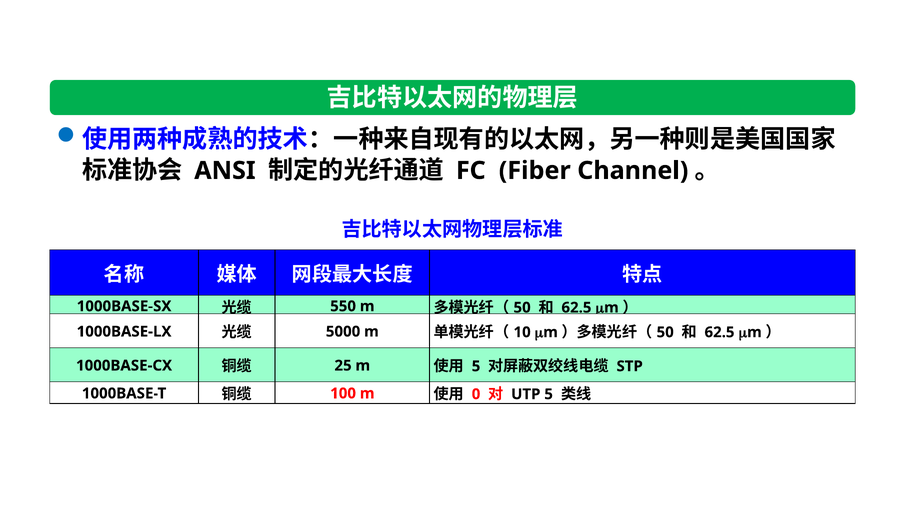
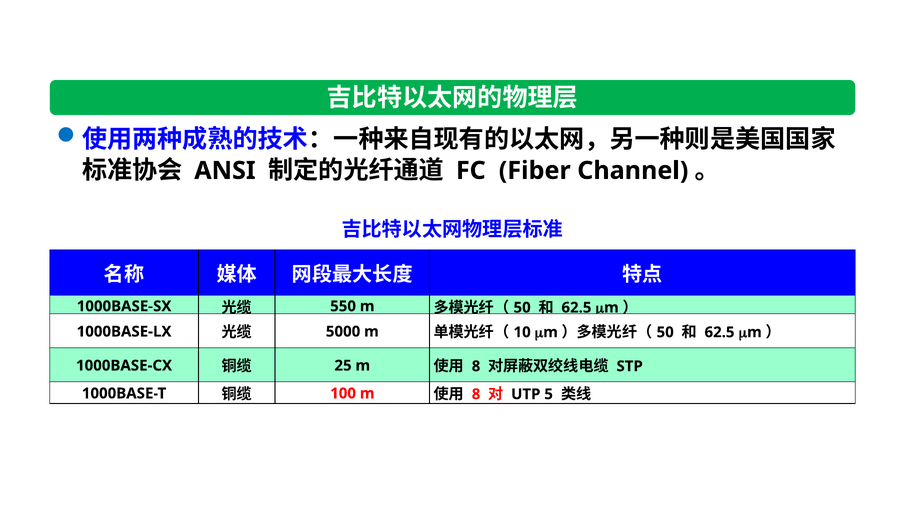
5 at (476, 366): 5 -> 8
0 at (476, 394): 0 -> 8
